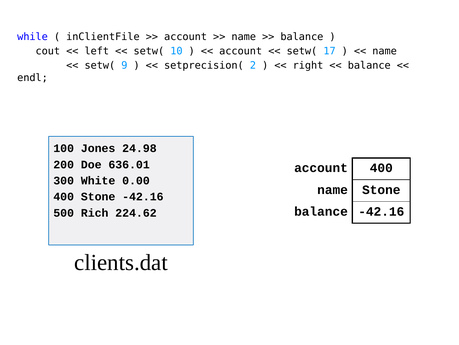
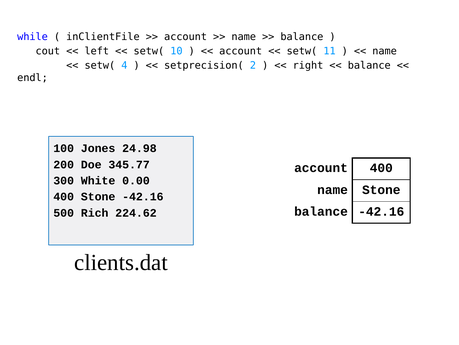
17: 17 -> 11
9: 9 -> 4
636.01: 636.01 -> 345.77
